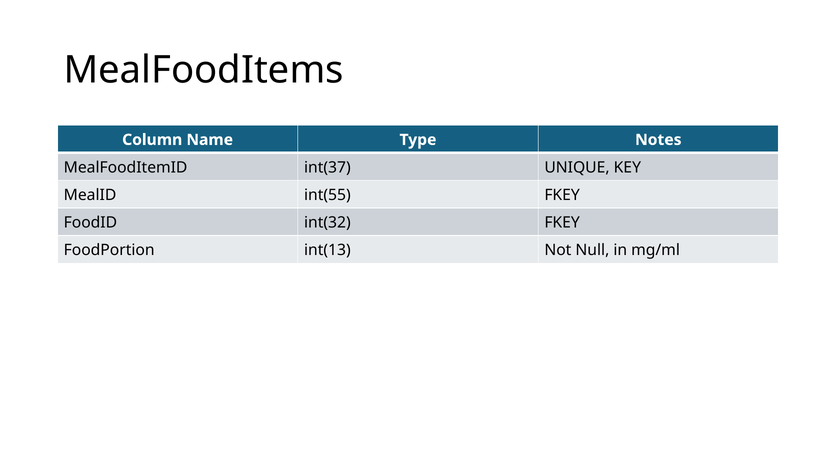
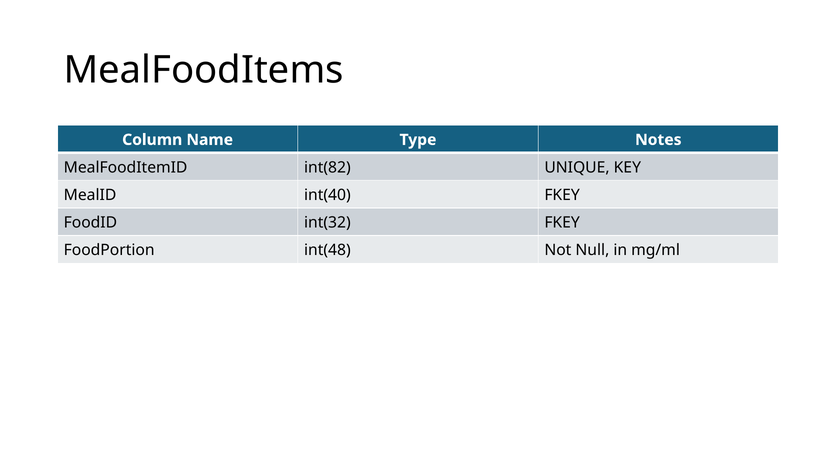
int(37: int(37 -> int(82
int(55: int(55 -> int(40
int(13: int(13 -> int(48
